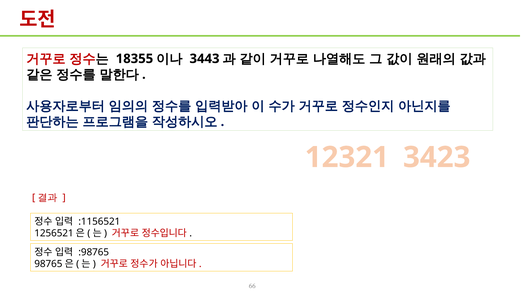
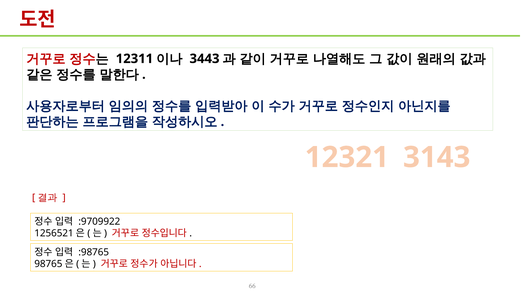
18355: 18355 -> 12311
3423: 3423 -> 3143
:1156521: :1156521 -> :9709922
